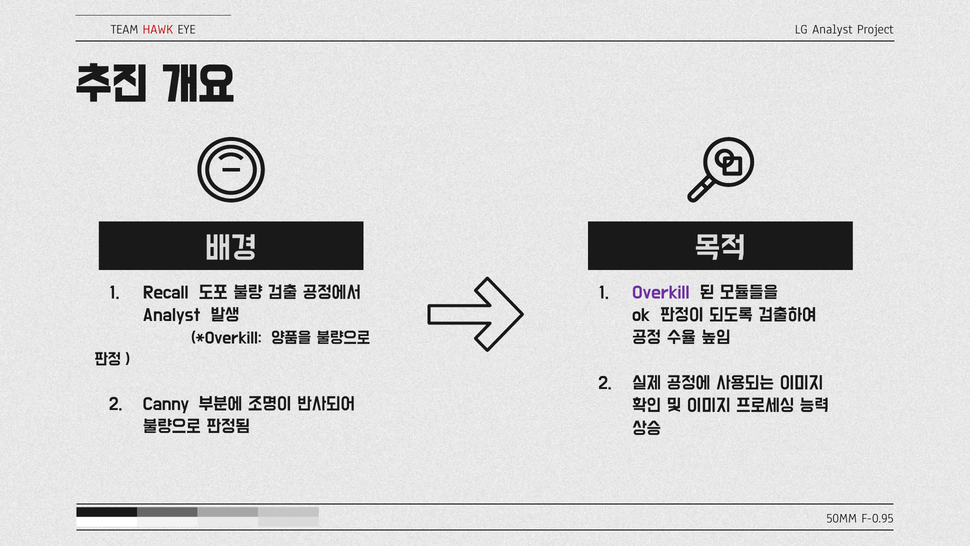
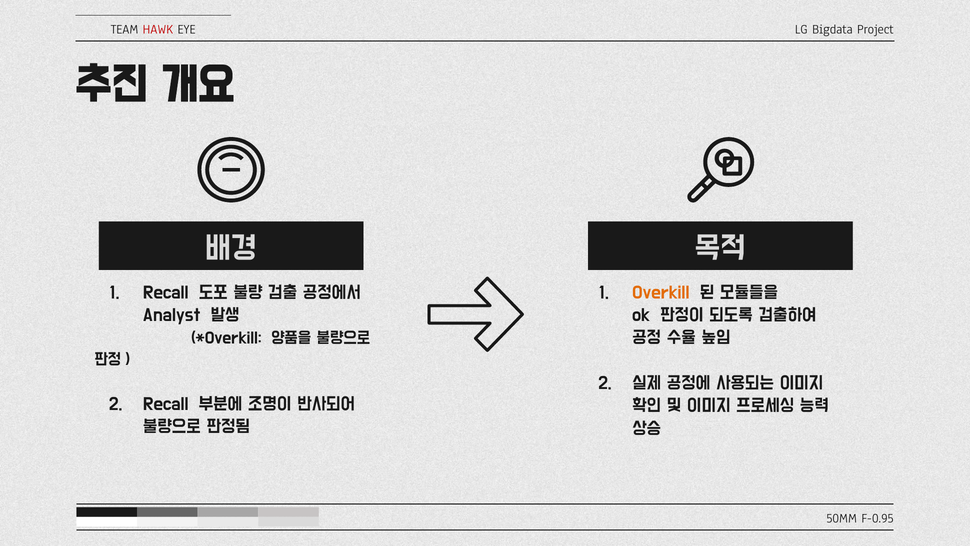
LG Analyst: Analyst -> Bigdata
Overkill colour: purple -> orange
Canny at (166, 404): Canny -> Recall
